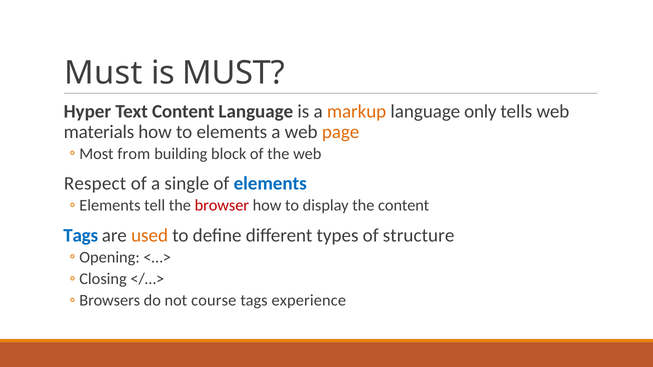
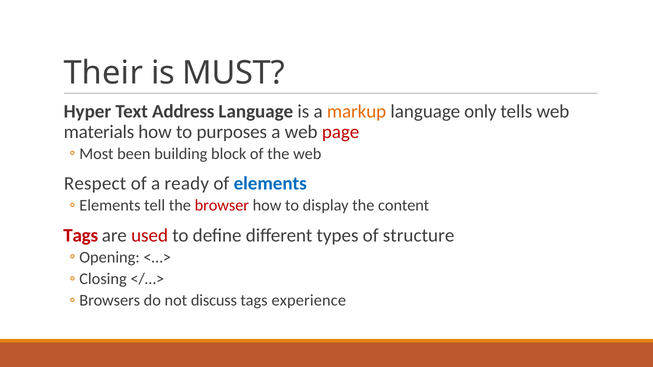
Must at (103, 73): Must -> Their
Text Content: Content -> Address
to elements: elements -> purposes
page colour: orange -> red
from: from -> been
single: single -> ready
Tags at (81, 236) colour: blue -> red
used colour: orange -> red
course: course -> discuss
